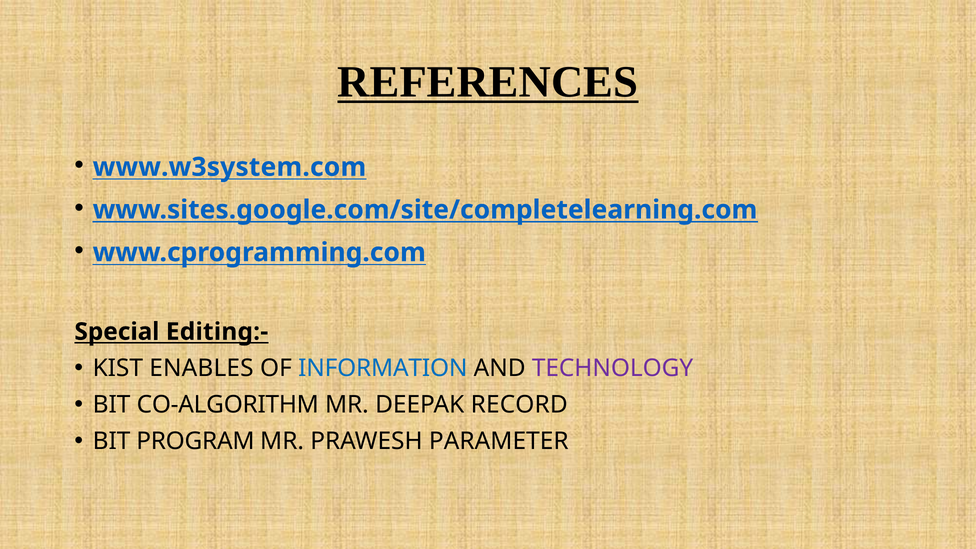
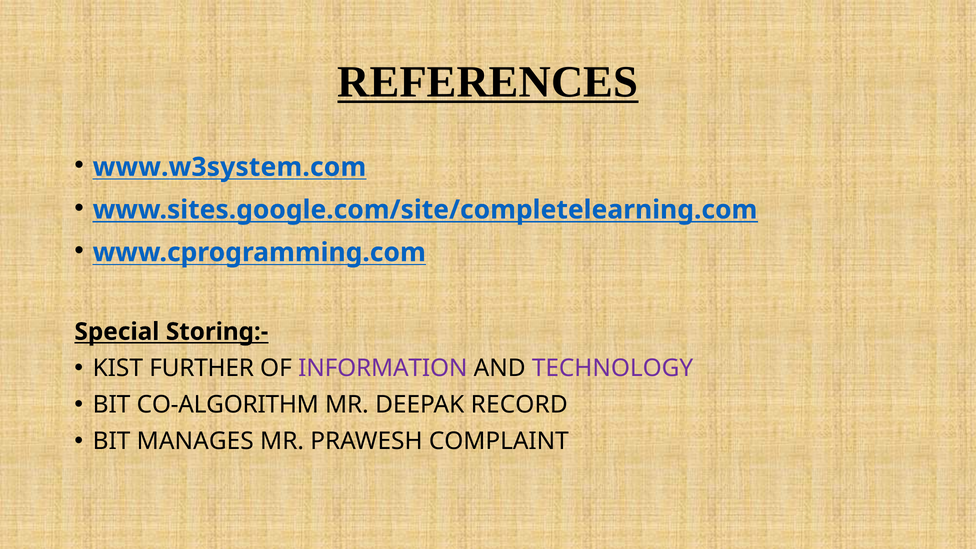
Editing:-: Editing:- -> Storing:-
ENABLES: ENABLES -> FURTHER
INFORMATION colour: blue -> purple
PROGRAM: PROGRAM -> MANAGES
PARAMETER: PARAMETER -> COMPLAINT
